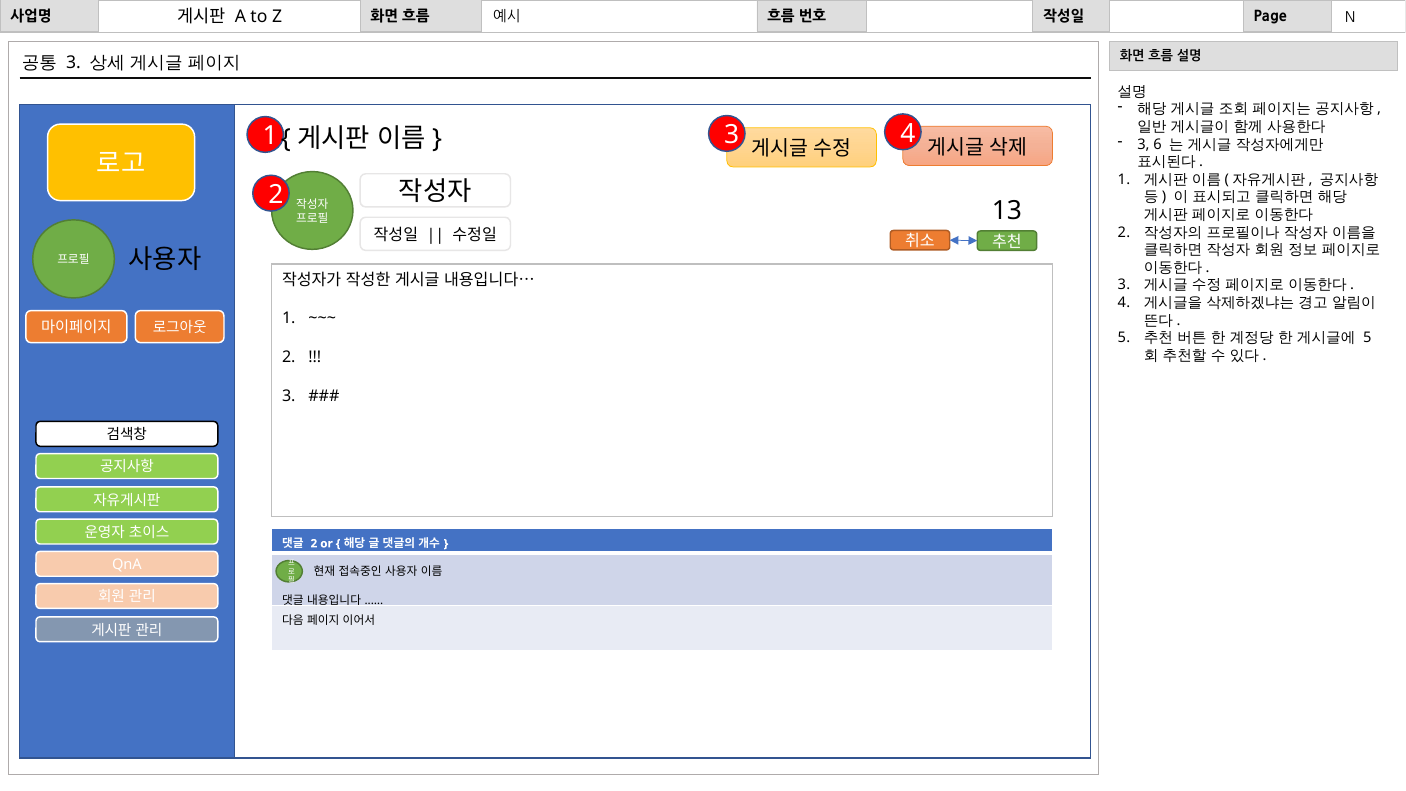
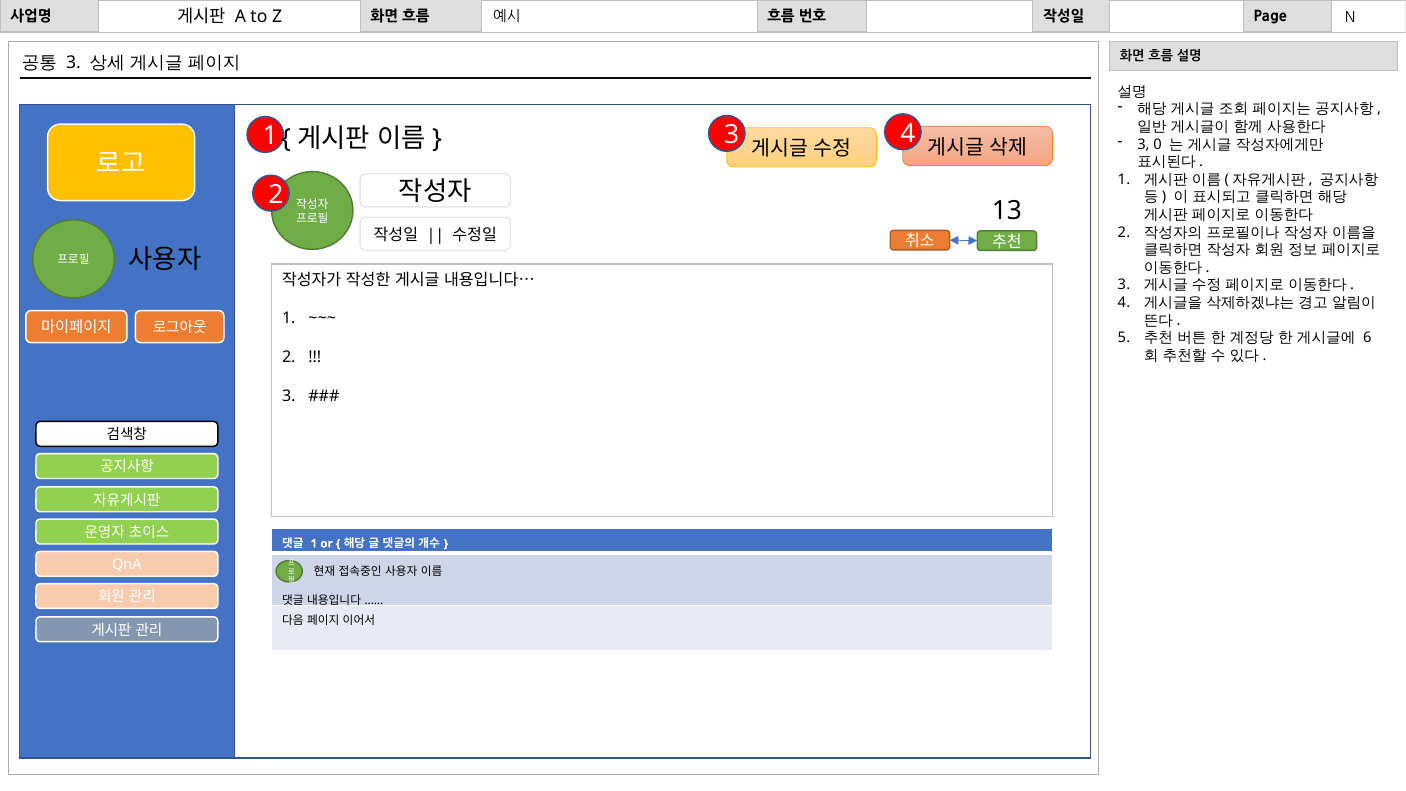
6: 6 -> 0
5 at (1367, 338): 5 -> 6
2 at (314, 544): 2 -> 1
